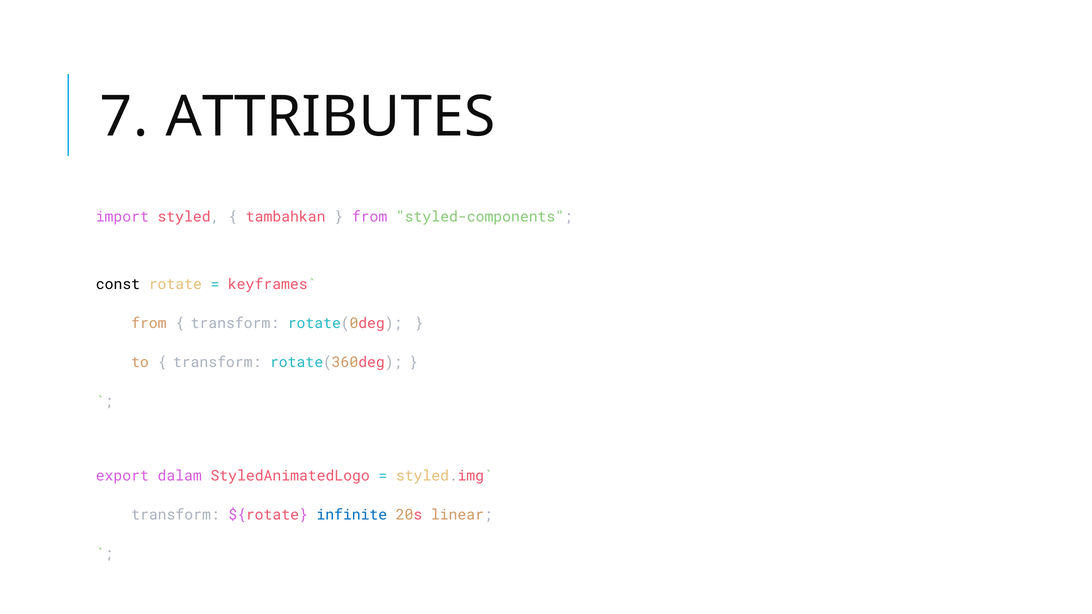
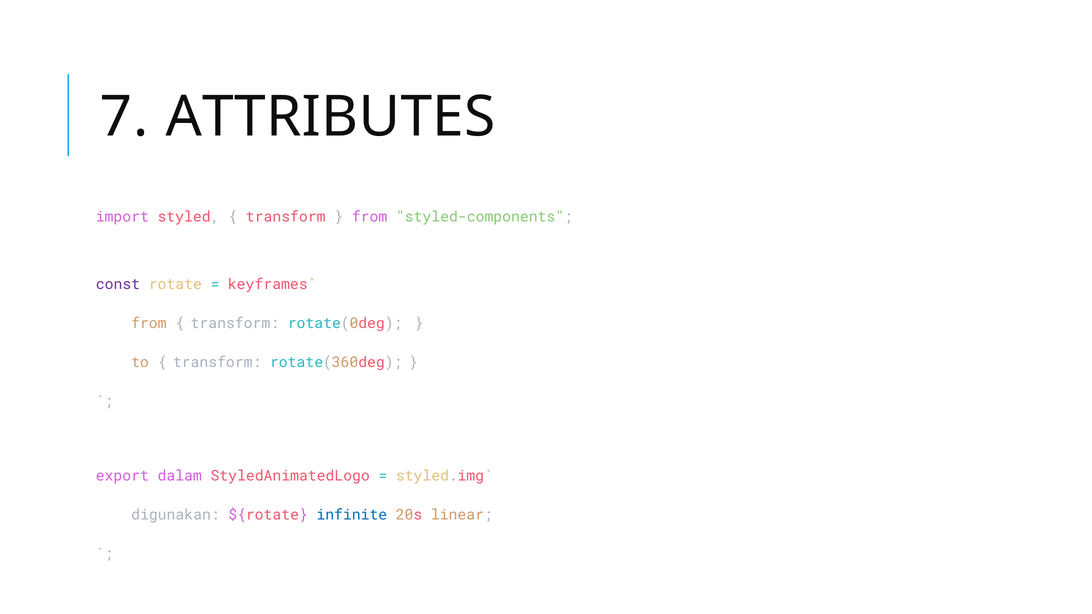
tambahkan at (286, 217): tambahkan -> transform
const colour: black -> purple
transform at (175, 515): transform -> digunakan
